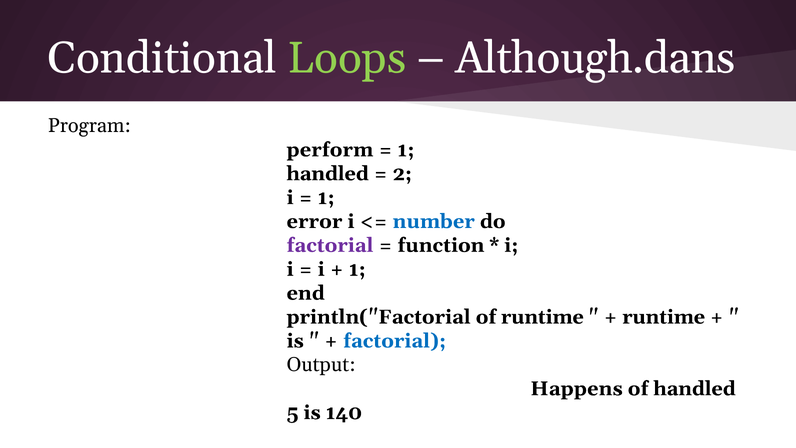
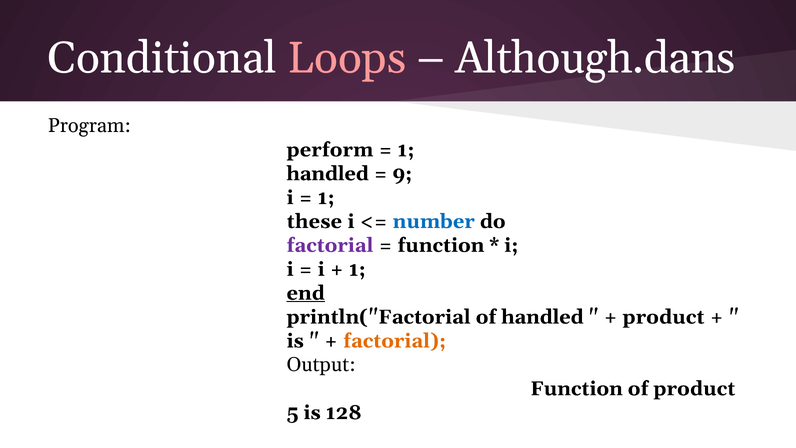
Loops colour: light green -> pink
2: 2 -> 9
error: error -> these
end underline: none -> present
of runtime: runtime -> handled
runtime at (664, 317): runtime -> product
factorial at (395, 341) colour: blue -> orange
Happens at (577, 388): Happens -> Function
of handled: handled -> product
140: 140 -> 128
